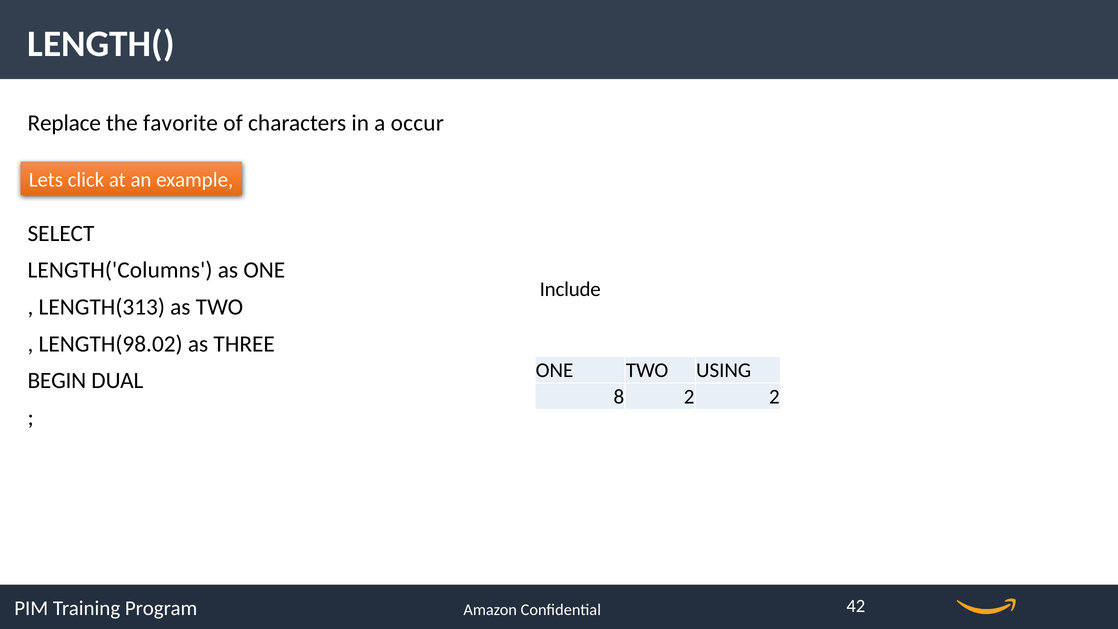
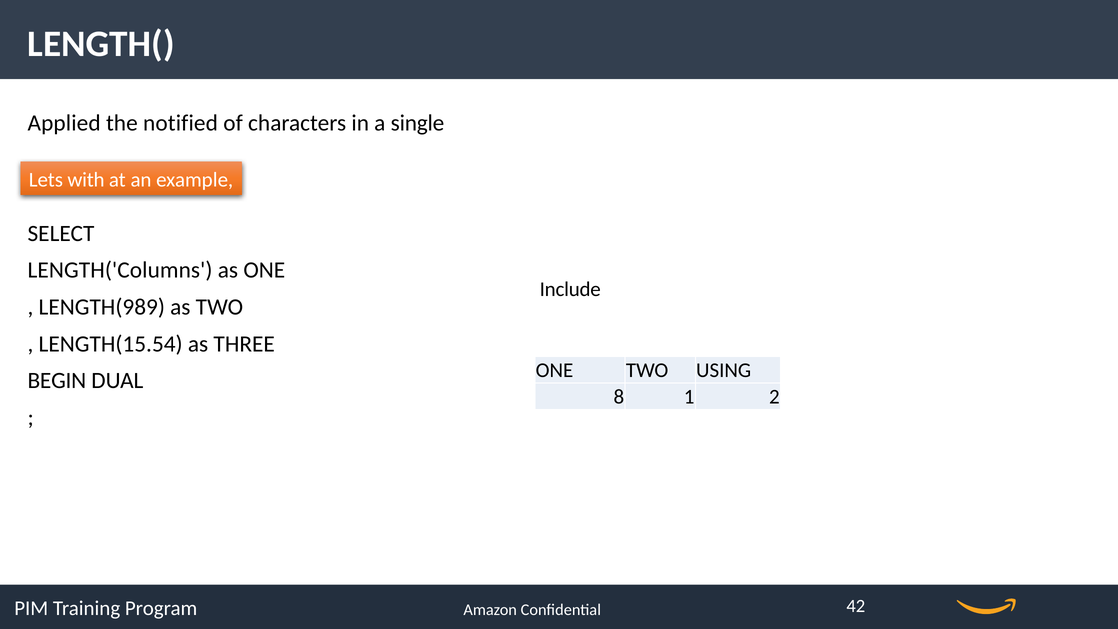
Replace: Replace -> Applied
favorite: favorite -> notified
occur: occur -> single
click: click -> with
LENGTH(313: LENGTH(313 -> LENGTH(989
LENGTH(98.02: LENGTH(98.02 -> LENGTH(15.54
8 2: 2 -> 1
